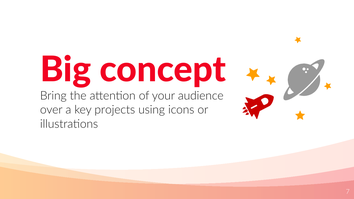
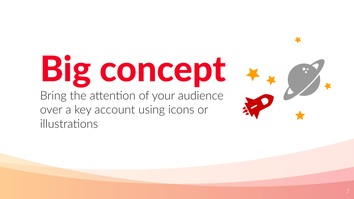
projects: projects -> account
